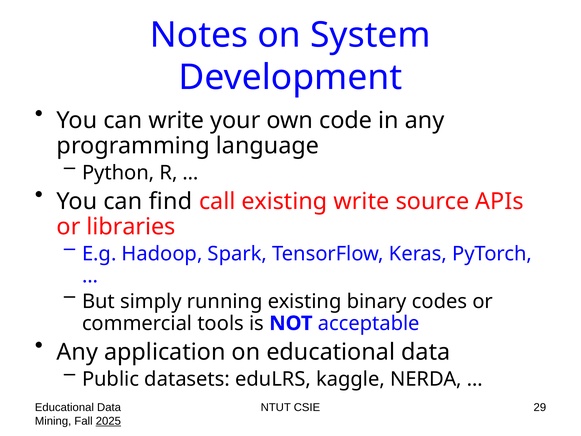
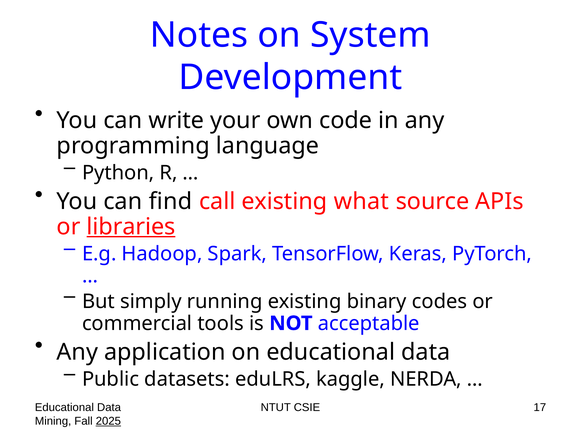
existing write: write -> what
libraries underline: none -> present
29: 29 -> 17
